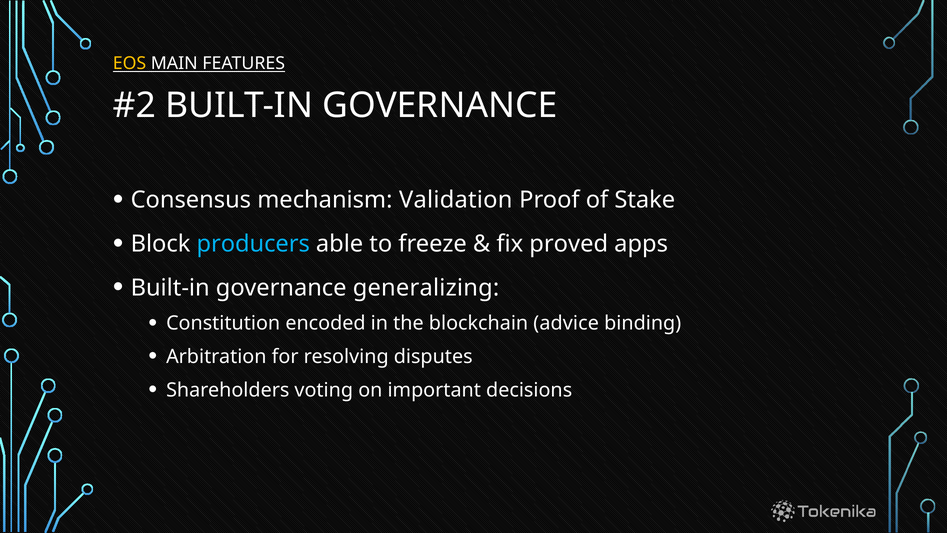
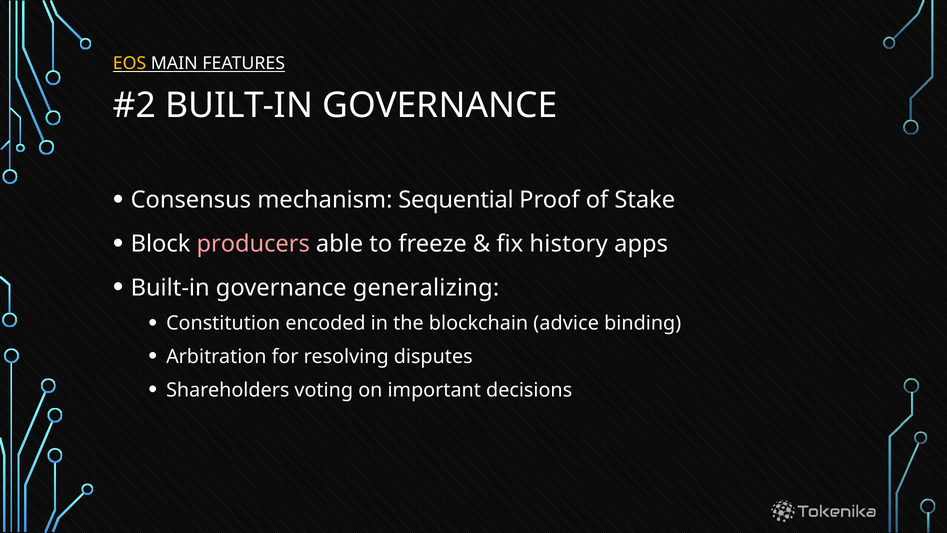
Validation: Validation -> Sequential
producers colour: light blue -> pink
proved: proved -> history
